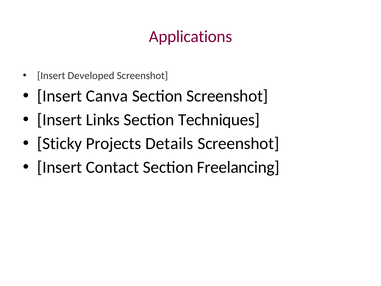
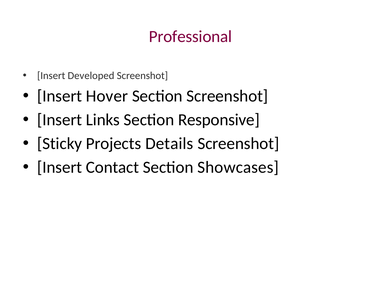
Applications: Applications -> Professional
Canva: Canva -> Hover
Techniques: Techniques -> Responsive
Freelancing: Freelancing -> Showcases
